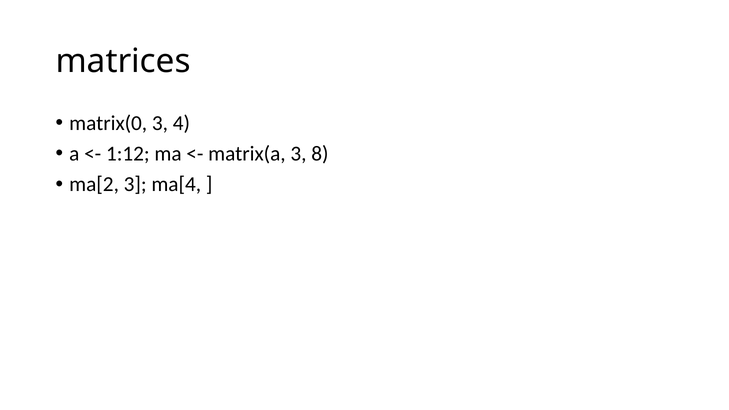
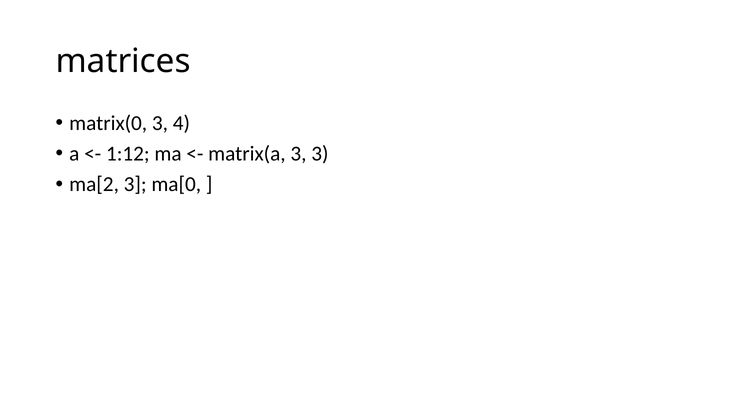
3 8: 8 -> 3
ma[4: ma[4 -> ma[0
